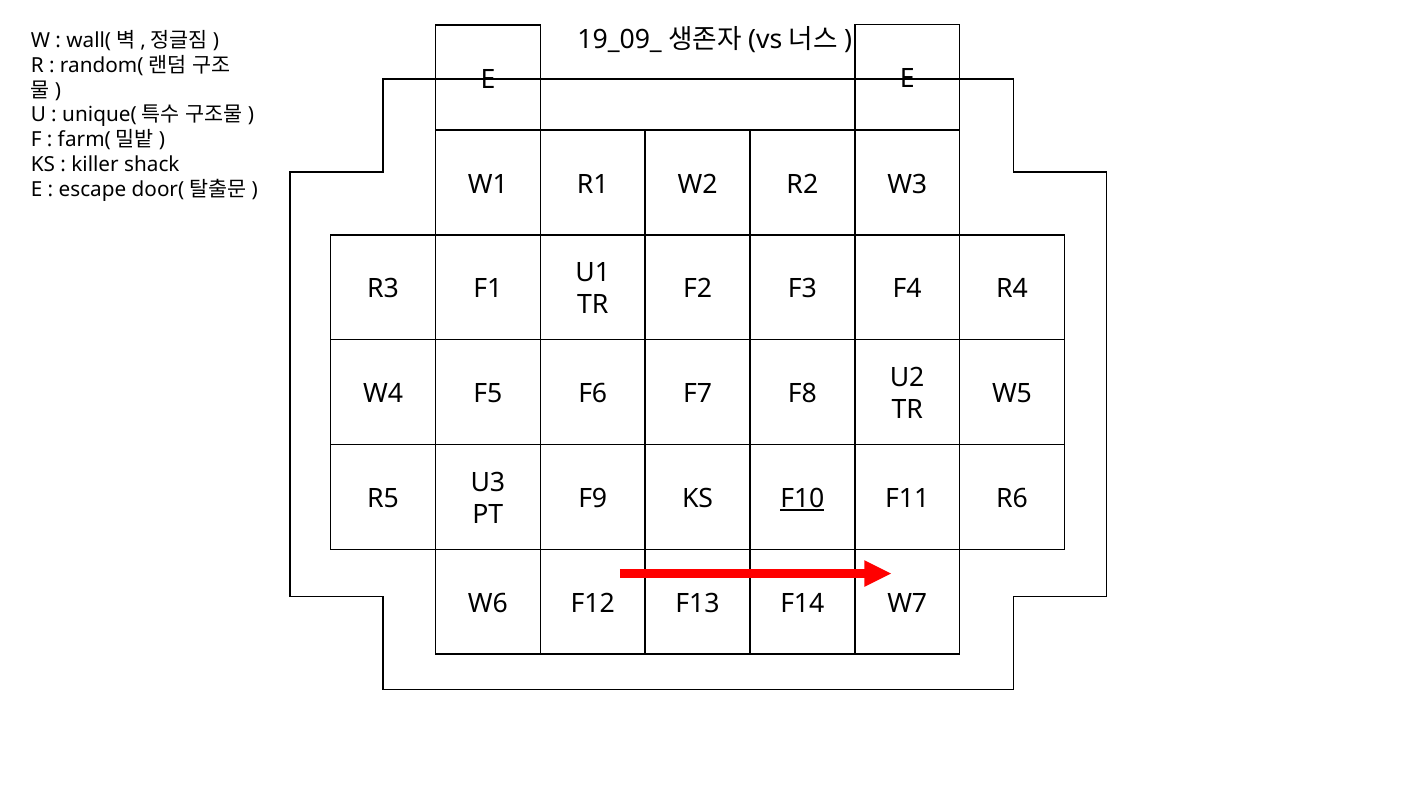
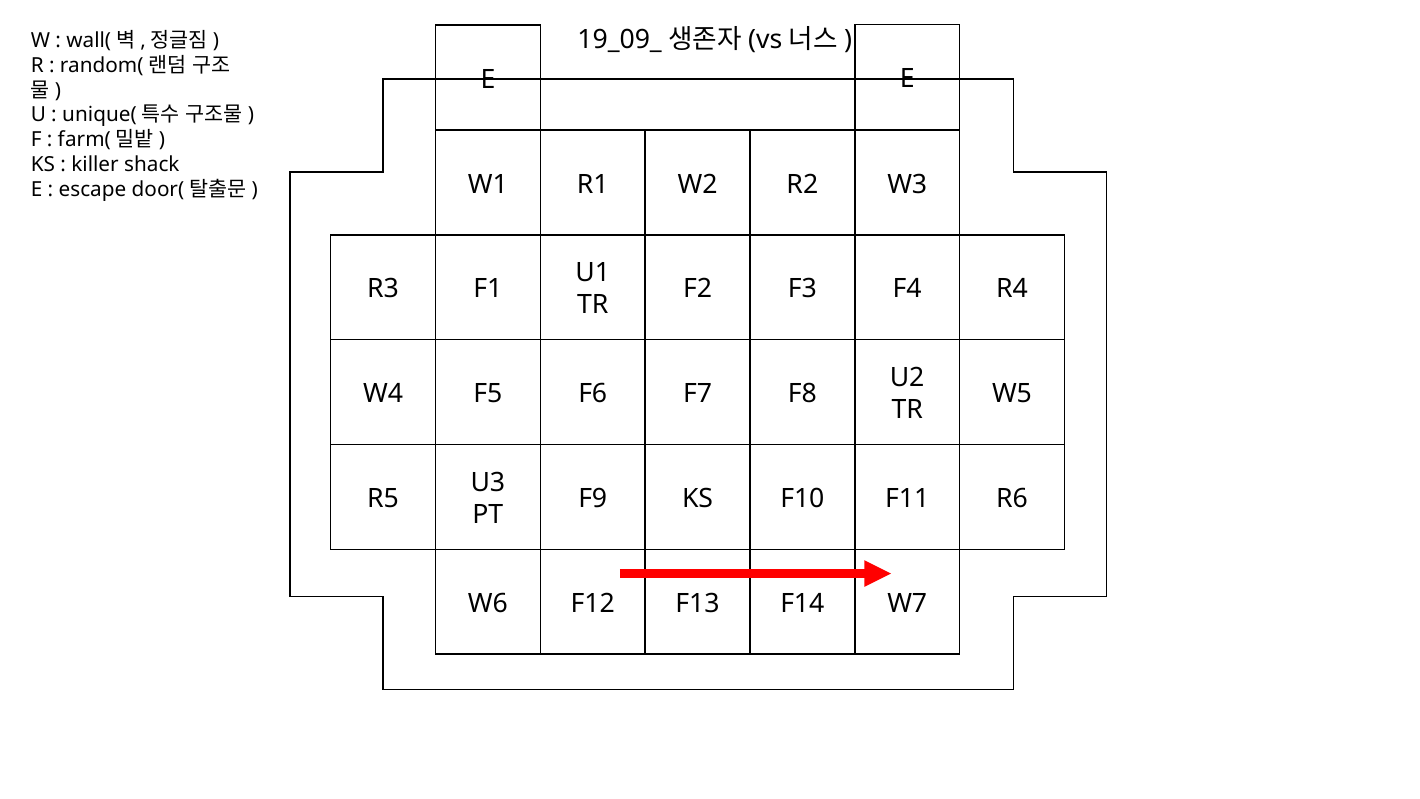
F10 underline: present -> none
